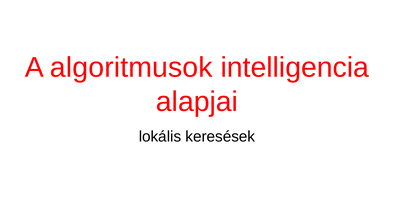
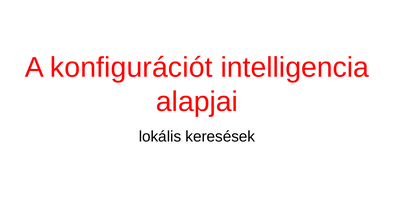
algoritmusok: algoritmusok -> konfigurációt
